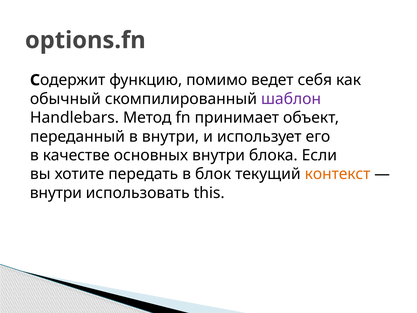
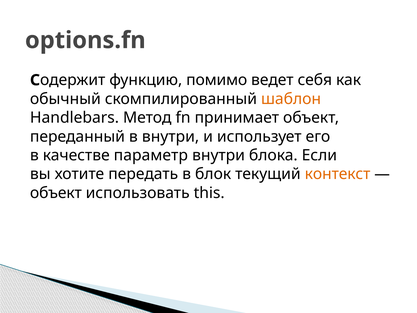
шаблон colour: purple -> orange
основных: основных -> параметр
внутри at (56, 193): внутри -> объект
